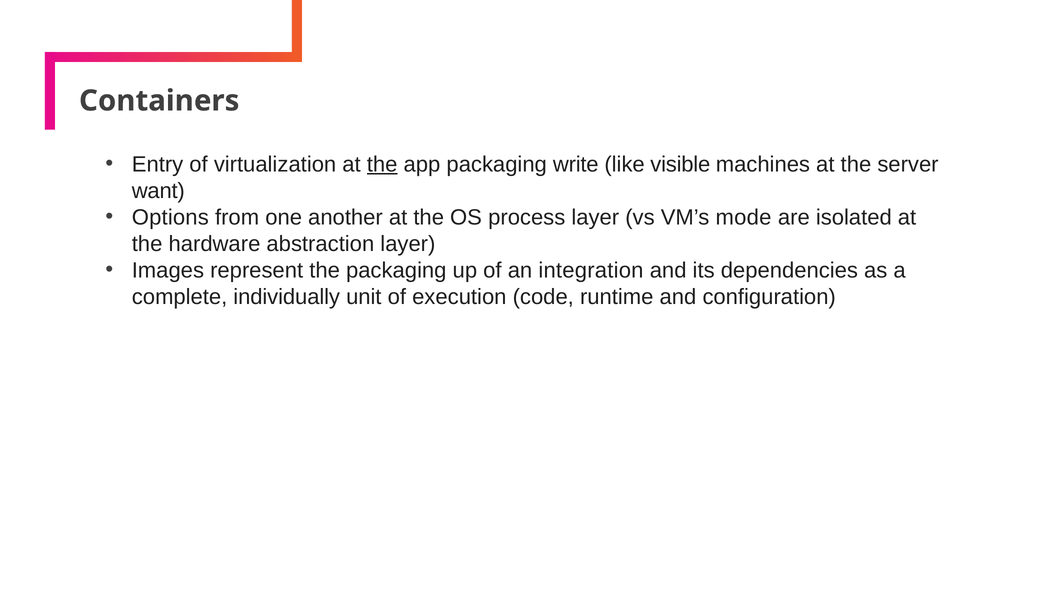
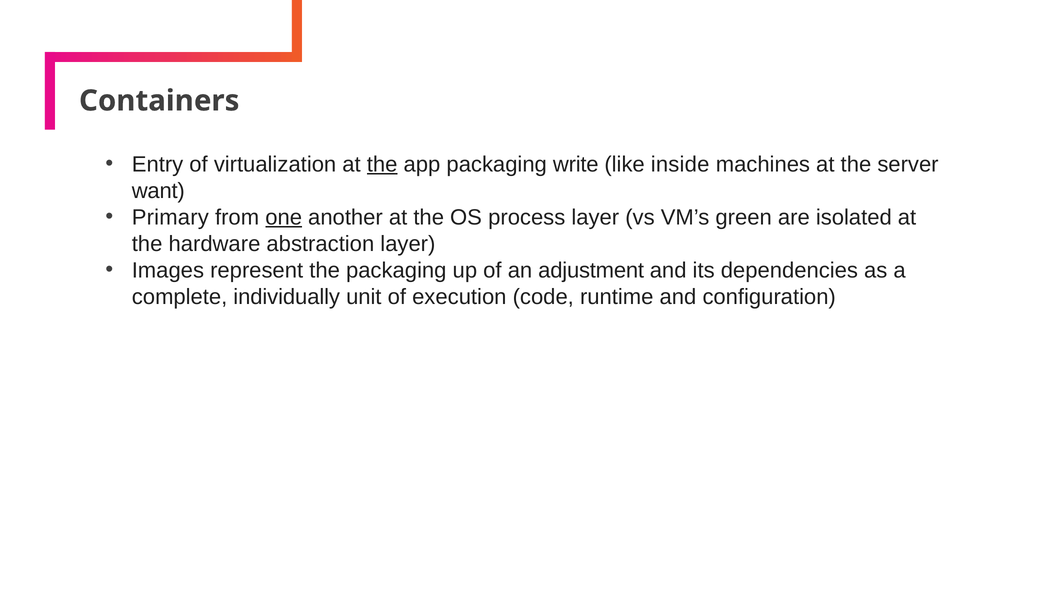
visible: visible -> inside
Options: Options -> Primary
one underline: none -> present
mode: mode -> green
integration: integration -> adjustment
